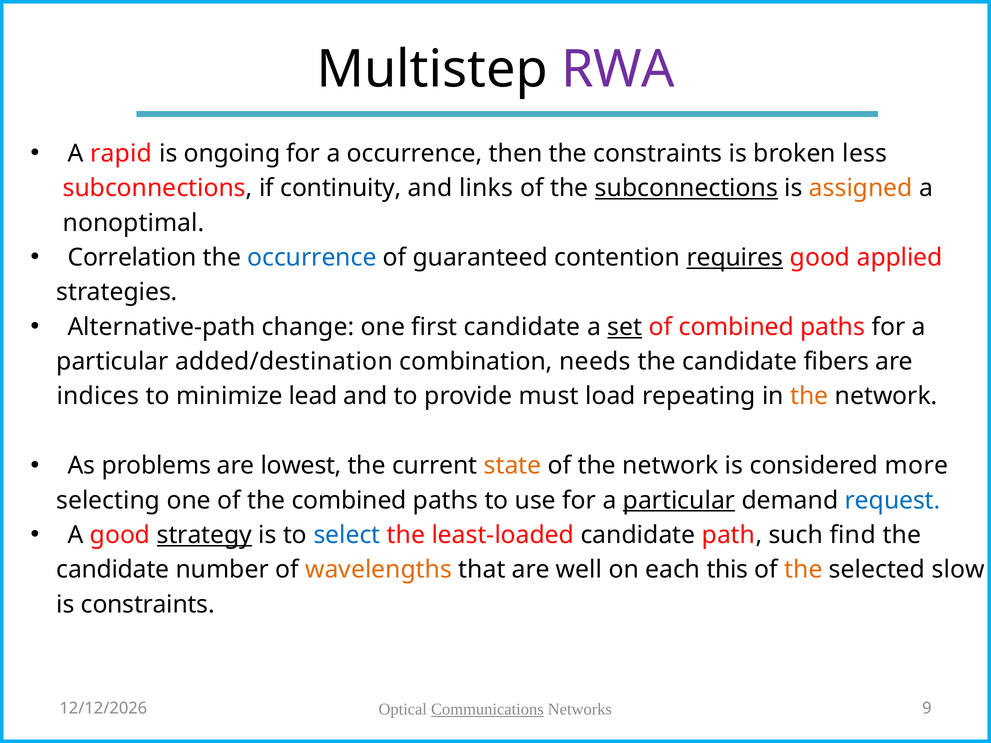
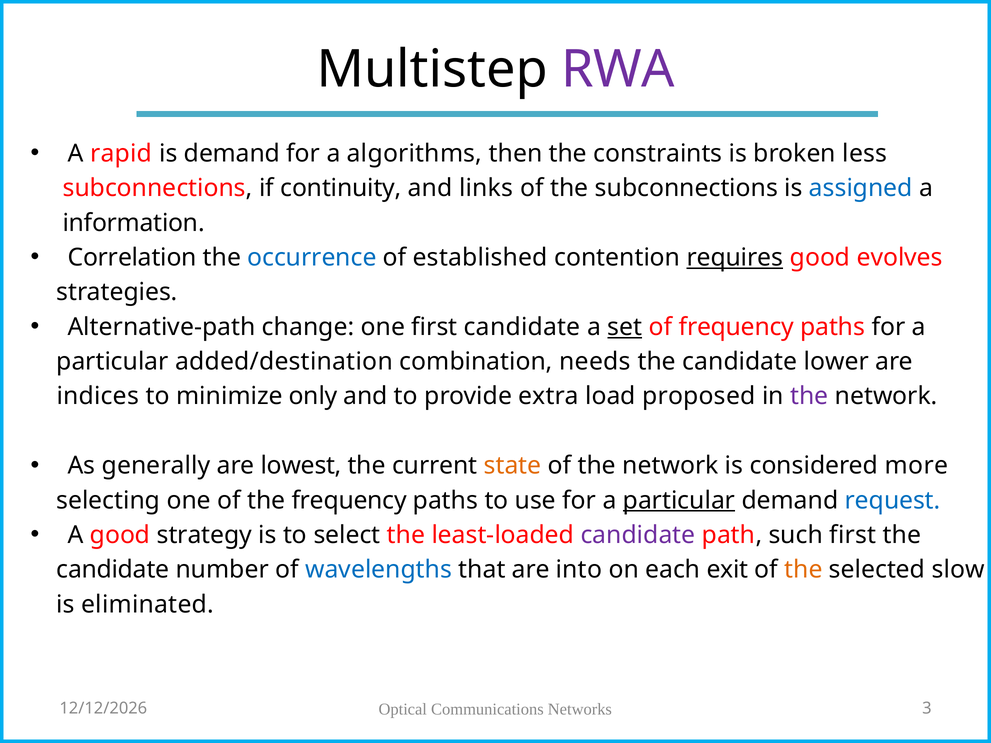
is ongoing: ongoing -> demand
a occurrence: occurrence -> algorithms
subconnections at (686, 188) underline: present -> none
assigned colour: orange -> blue
nonoptimal: nonoptimal -> information
guaranteed: guaranteed -> established
applied: applied -> evolves
of combined: combined -> frequency
fibers: fibers -> lower
lead: lead -> only
must: must -> extra
repeating: repeating -> proposed
the at (809, 396) colour: orange -> purple
problems: problems -> generally
the combined: combined -> frequency
strategy underline: present -> none
select colour: blue -> black
candidate at (638, 535) colour: black -> purple
such find: find -> first
wavelengths colour: orange -> blue
well: well -> into
this: this -> exit
is constraints: constraints -> eliminated
Communications underline: present -> none
9: 9 -> 3
